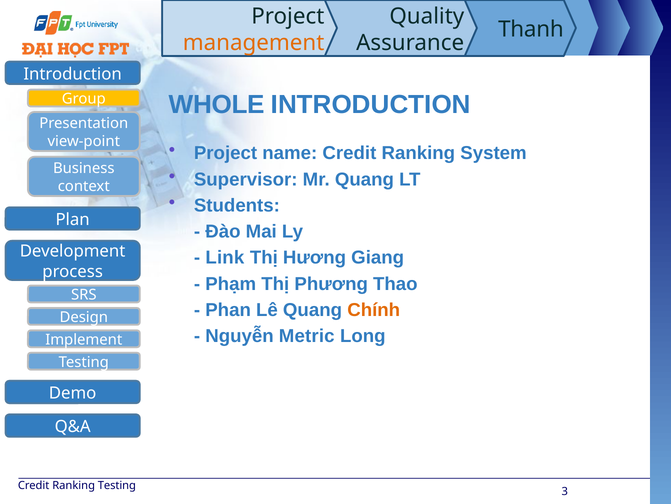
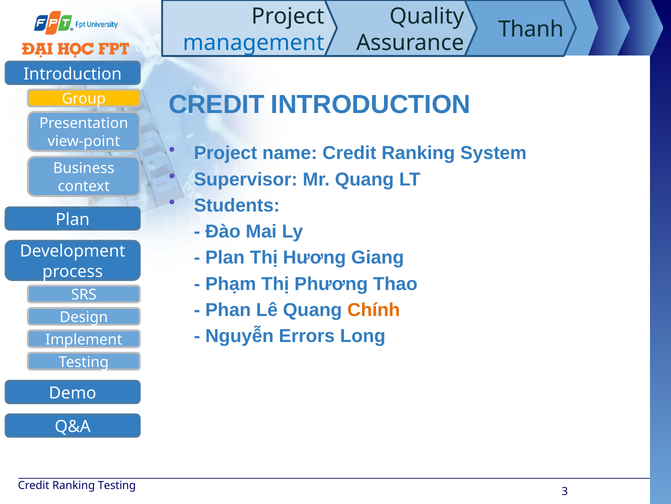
management colour: orange -> blue
WHOLE at (217, 105): WHOLE -> CREDIT
Link at (225, 257): Link -> Plan
Metric: Metric -> Errors
